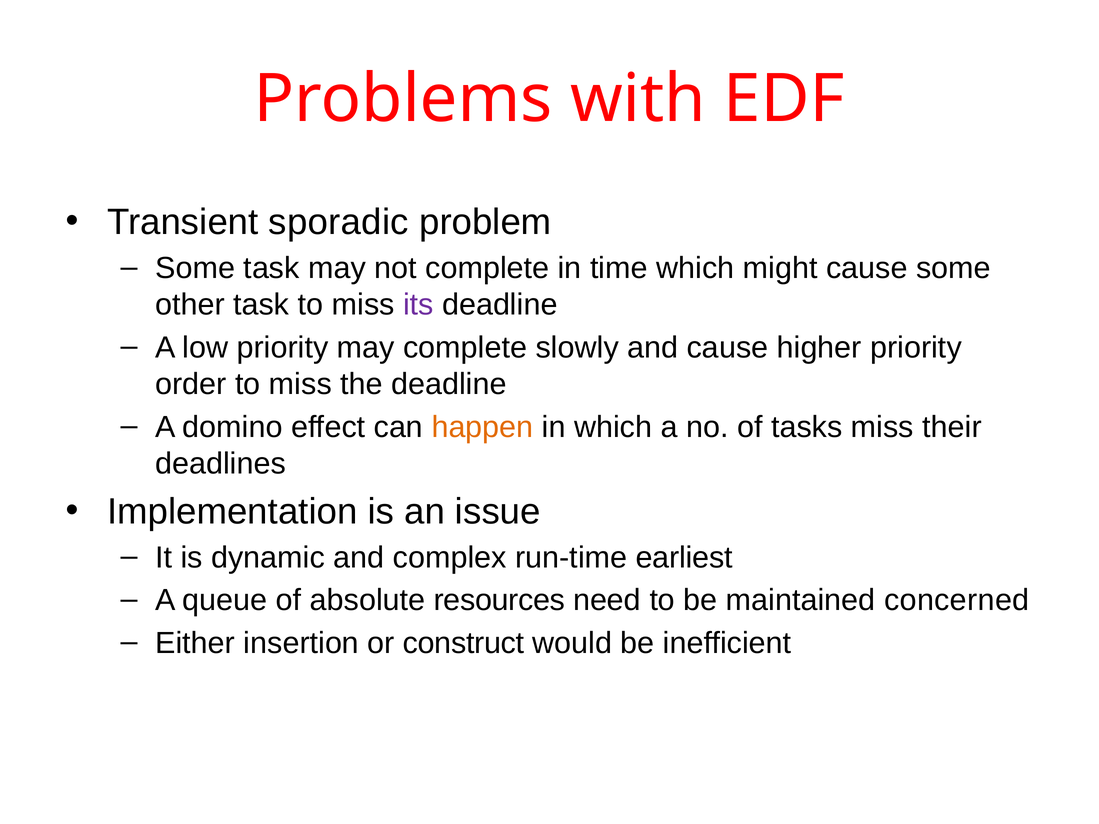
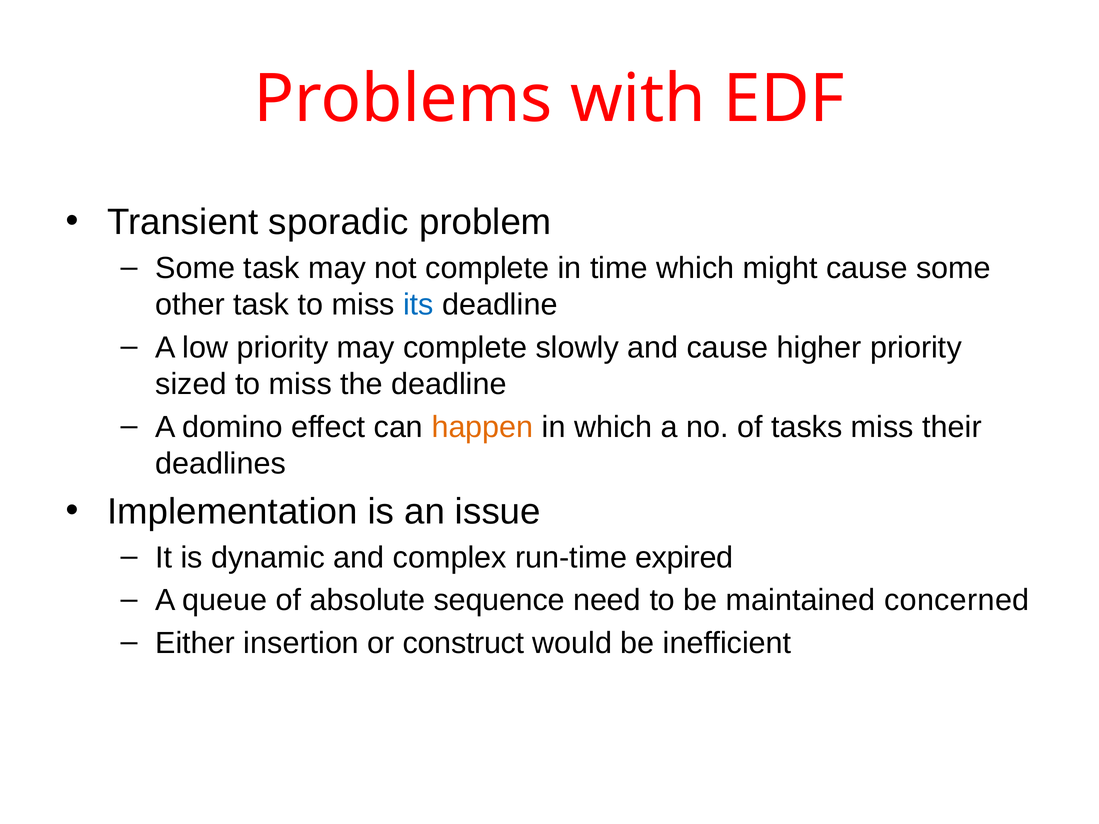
its colour: purple -> blue
order: order -> sized
earliest: earliest -> expired
resources: resources -> sequence
